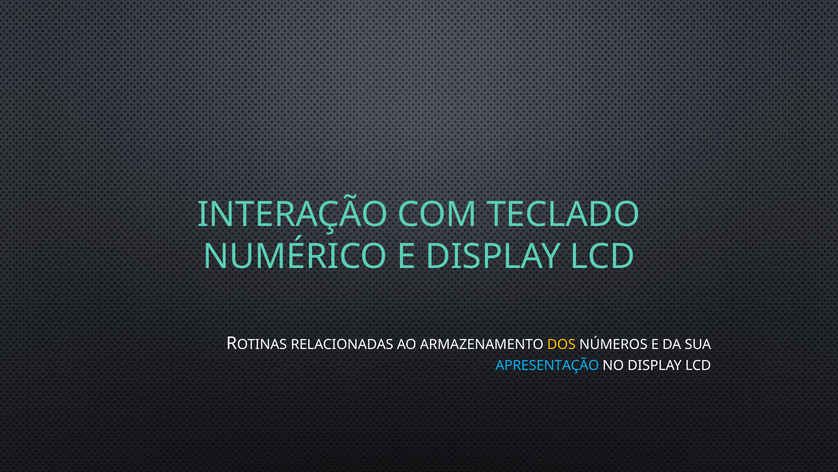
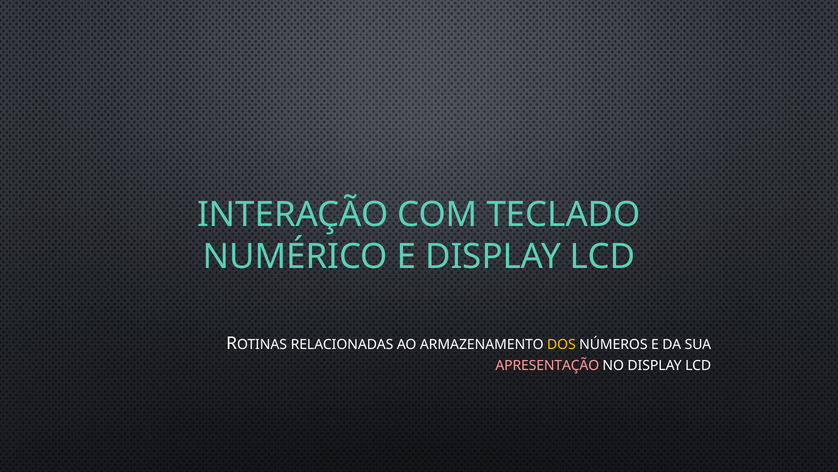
APRESENTAÇÃO colour: light blue -> pink
